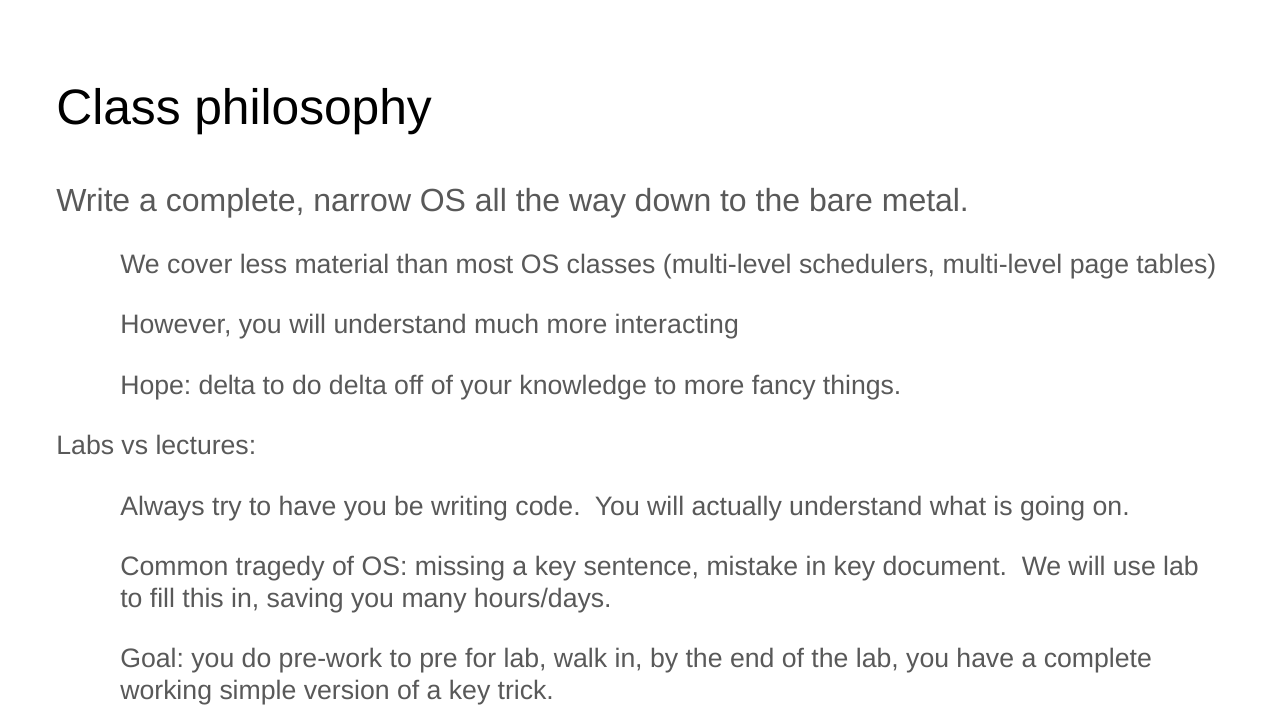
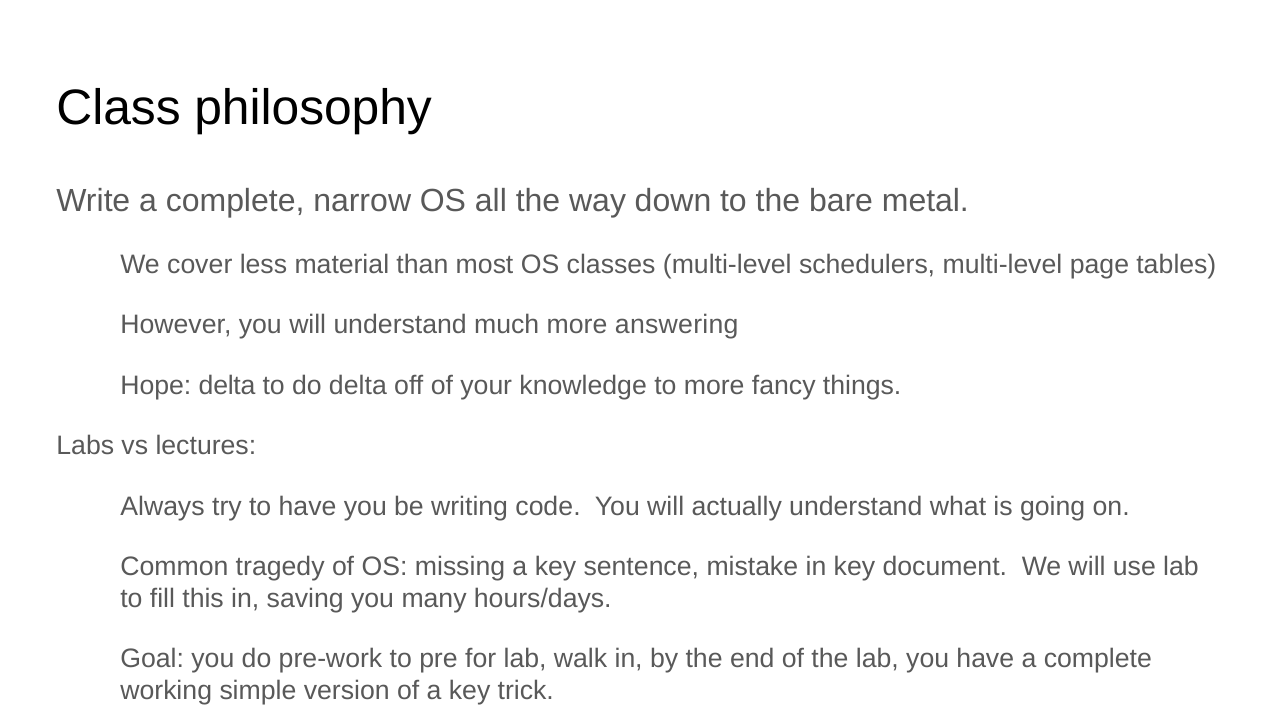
interacting: interacting -> answering
